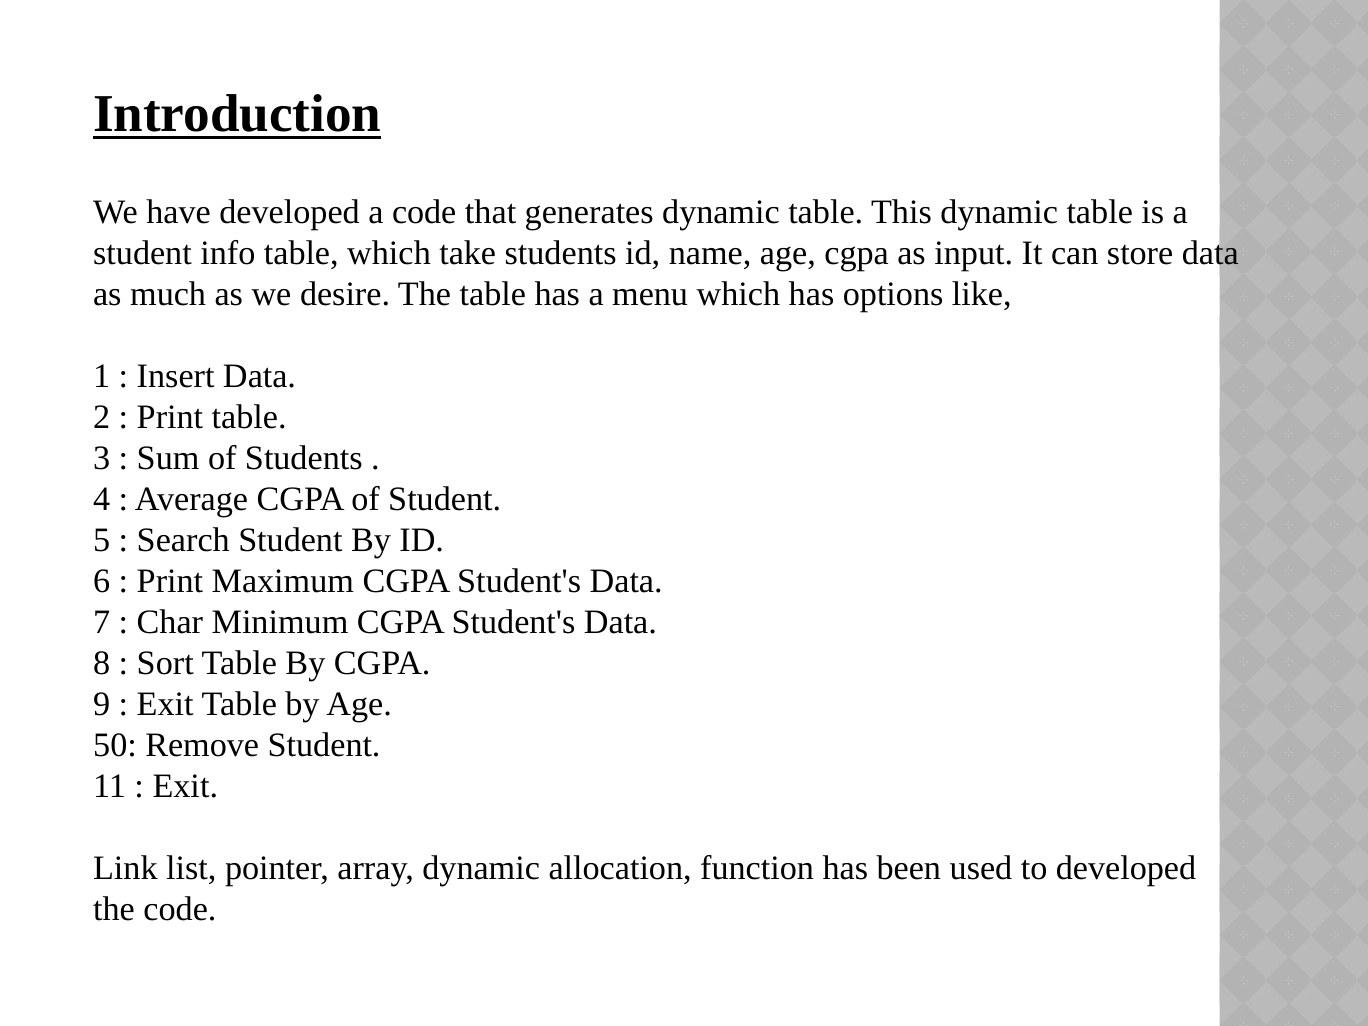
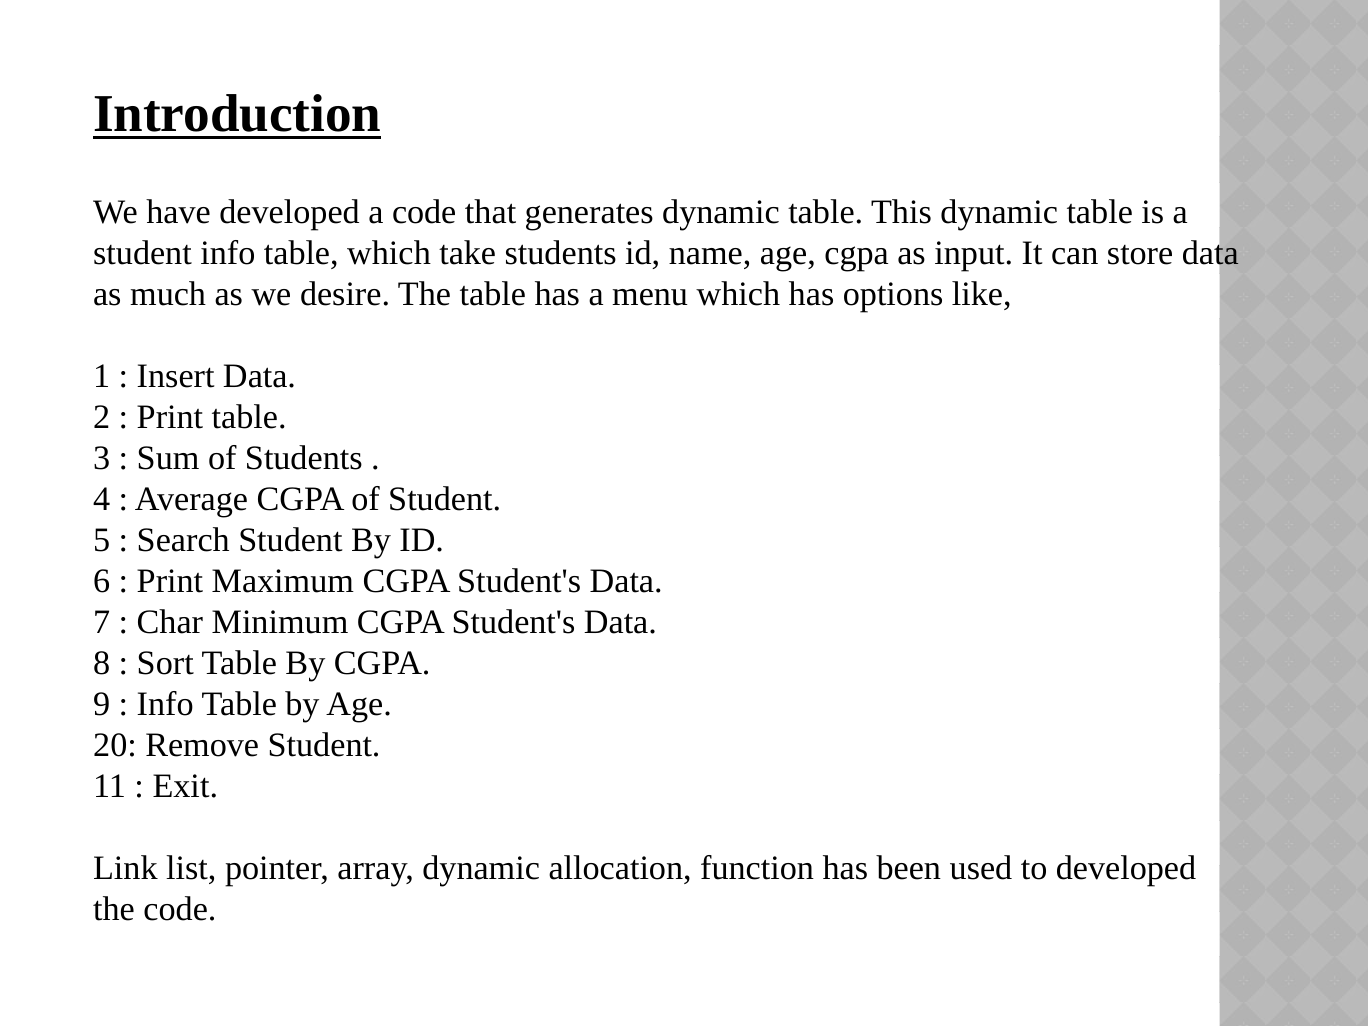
Exit at (165, 704): Exit -> Info
50: 50 -> 20
